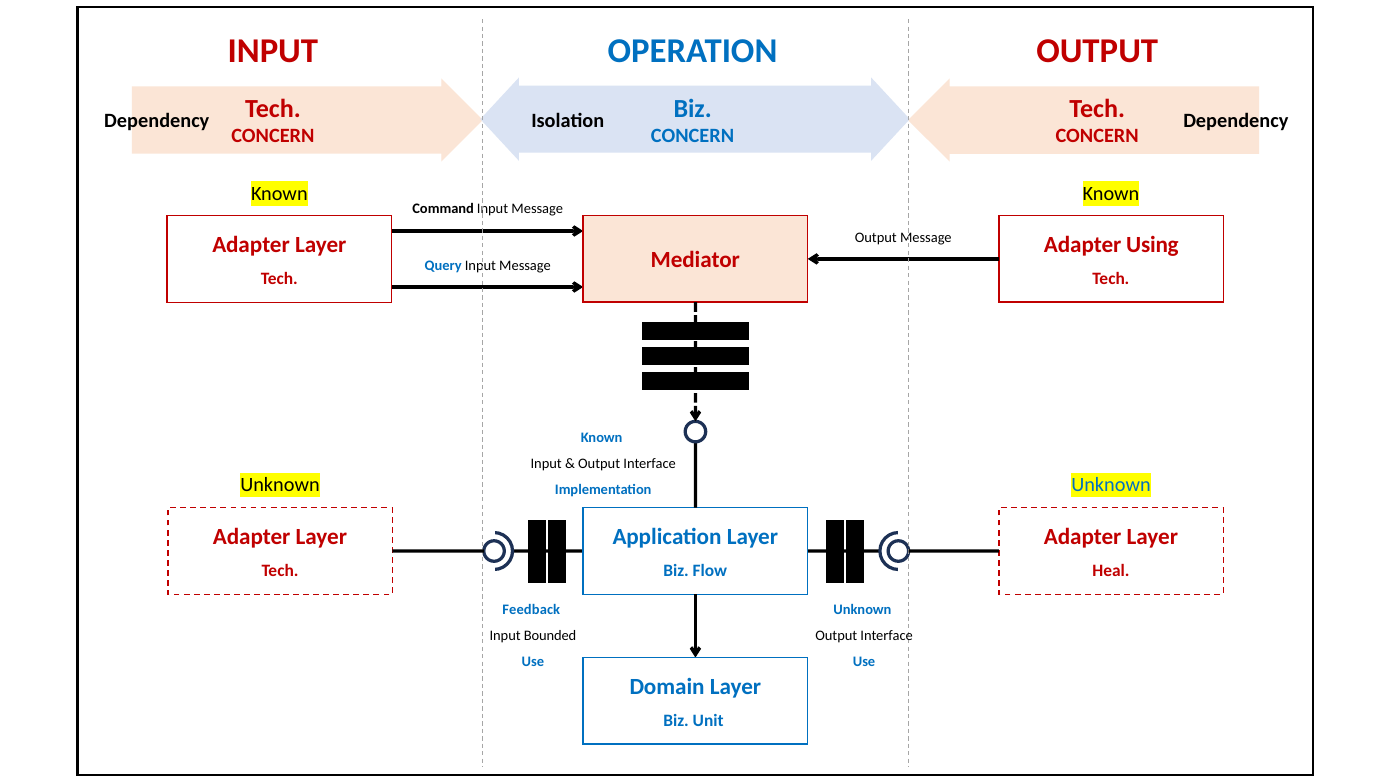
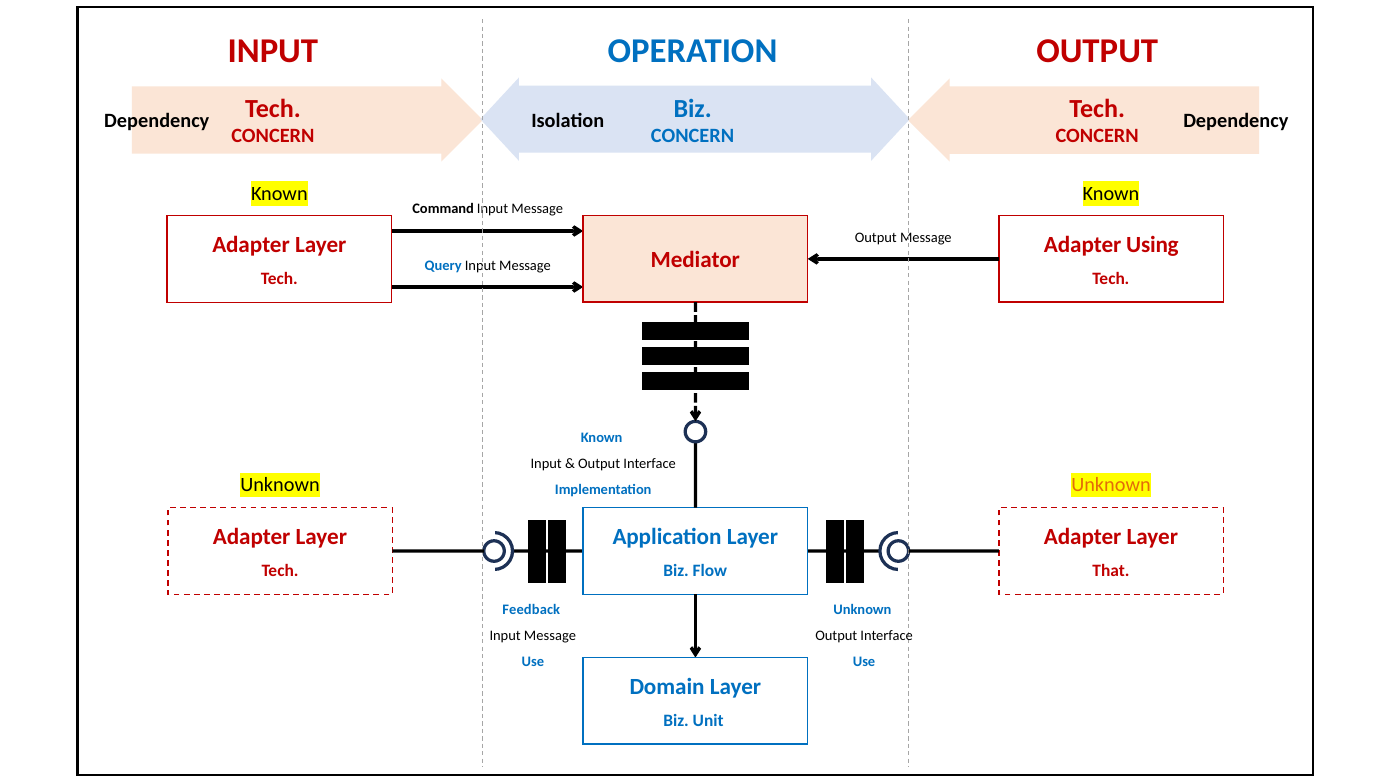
Unknown at (1111, 485) colour: blue -> orange
Heal: Heal -> That
Bounded at (550, 636): Bounded -> Message
